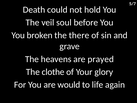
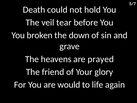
soul: soul -> tear
there: there -> down
clothe: clothe -> friend
